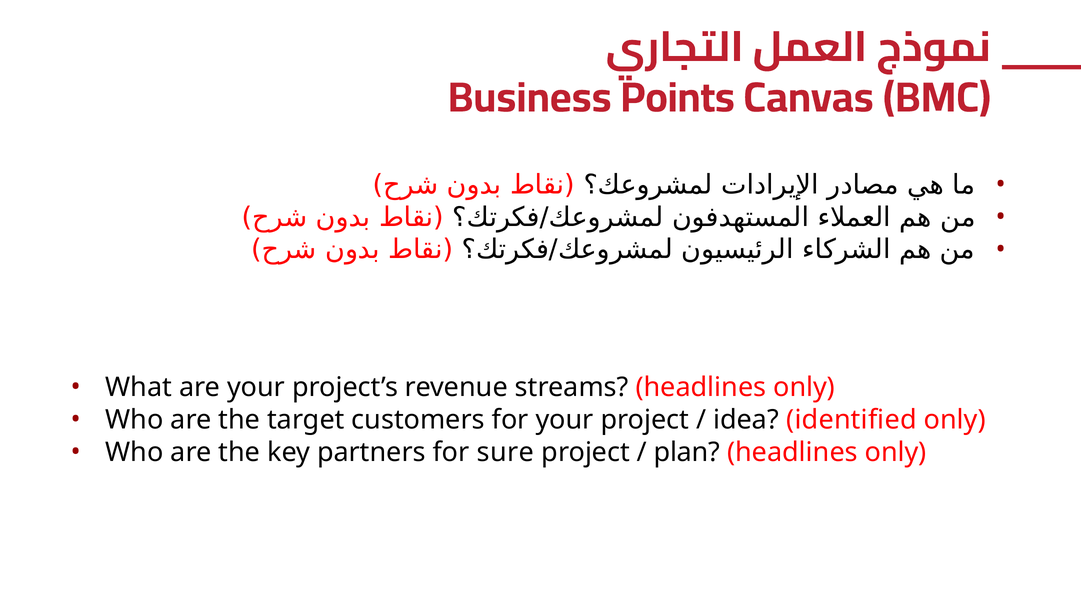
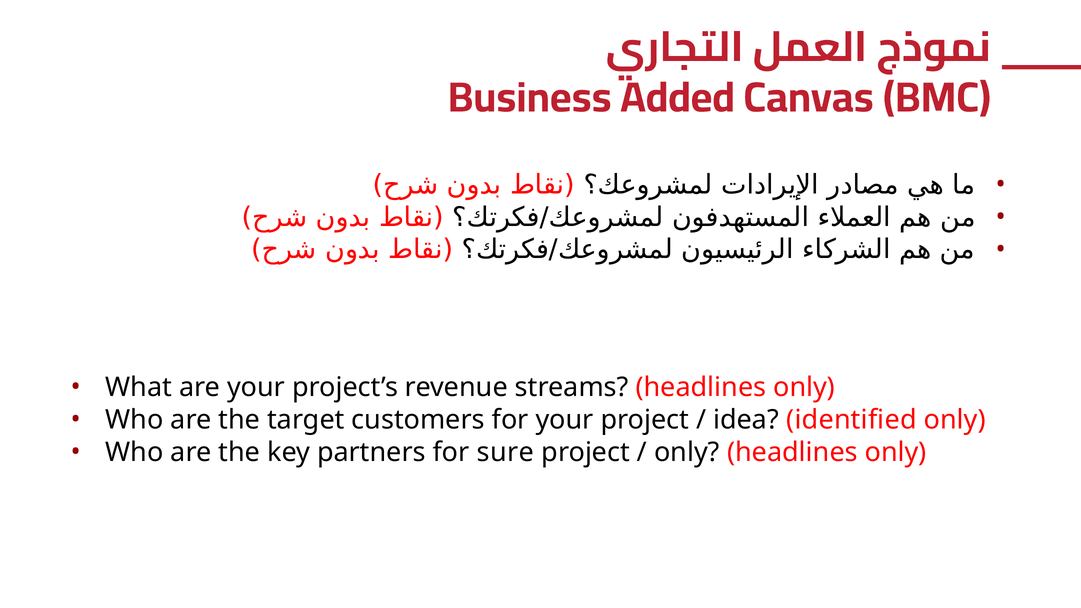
Points: Points -> Added
plan at (687, 452): plan -> only
